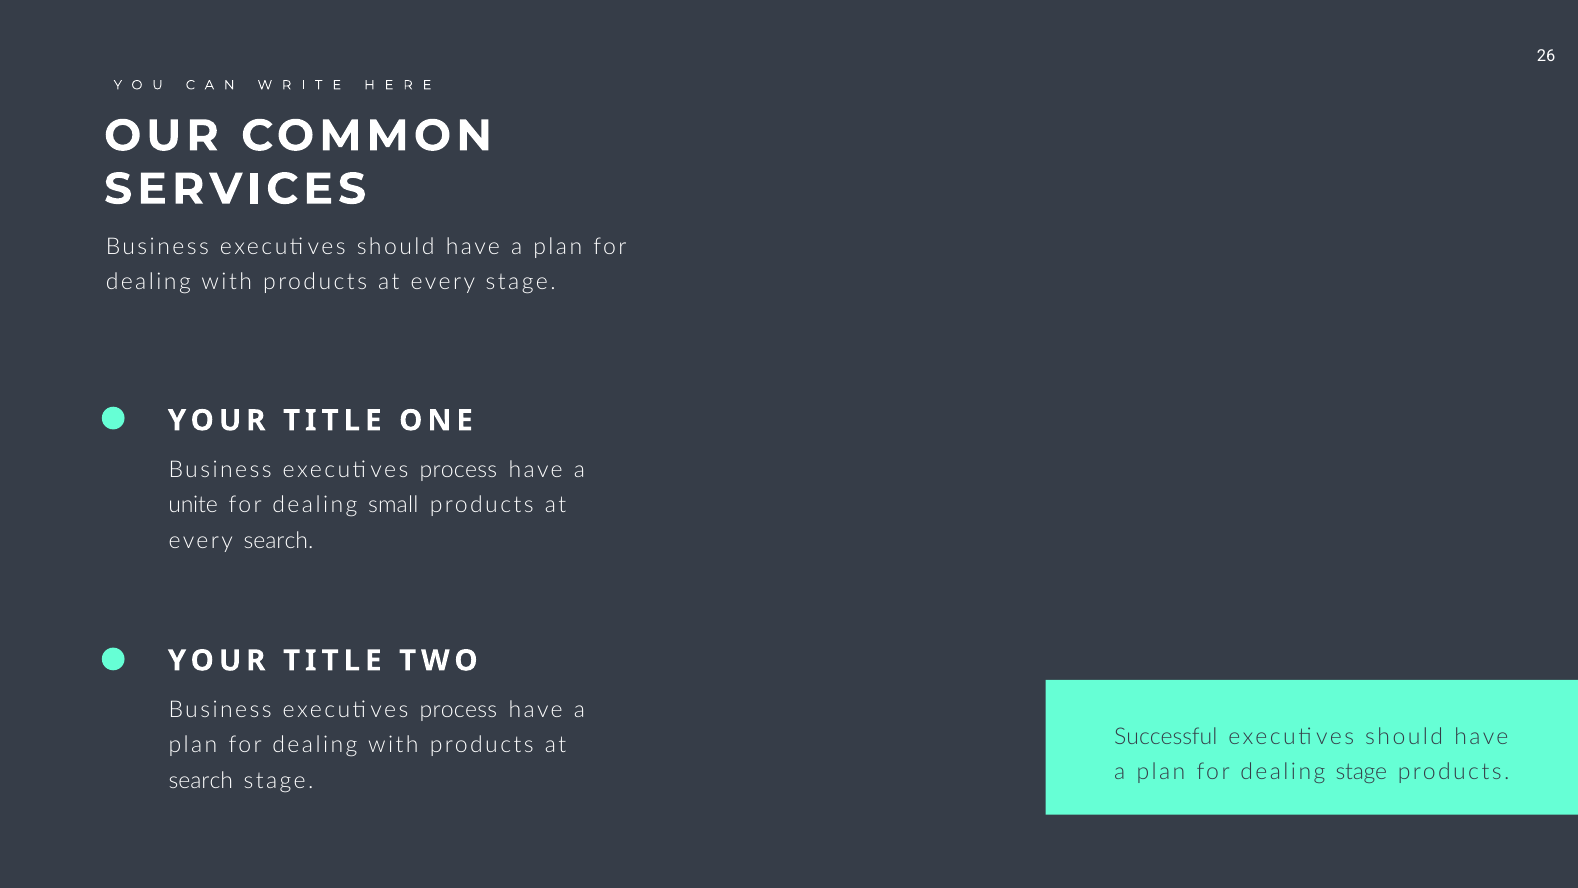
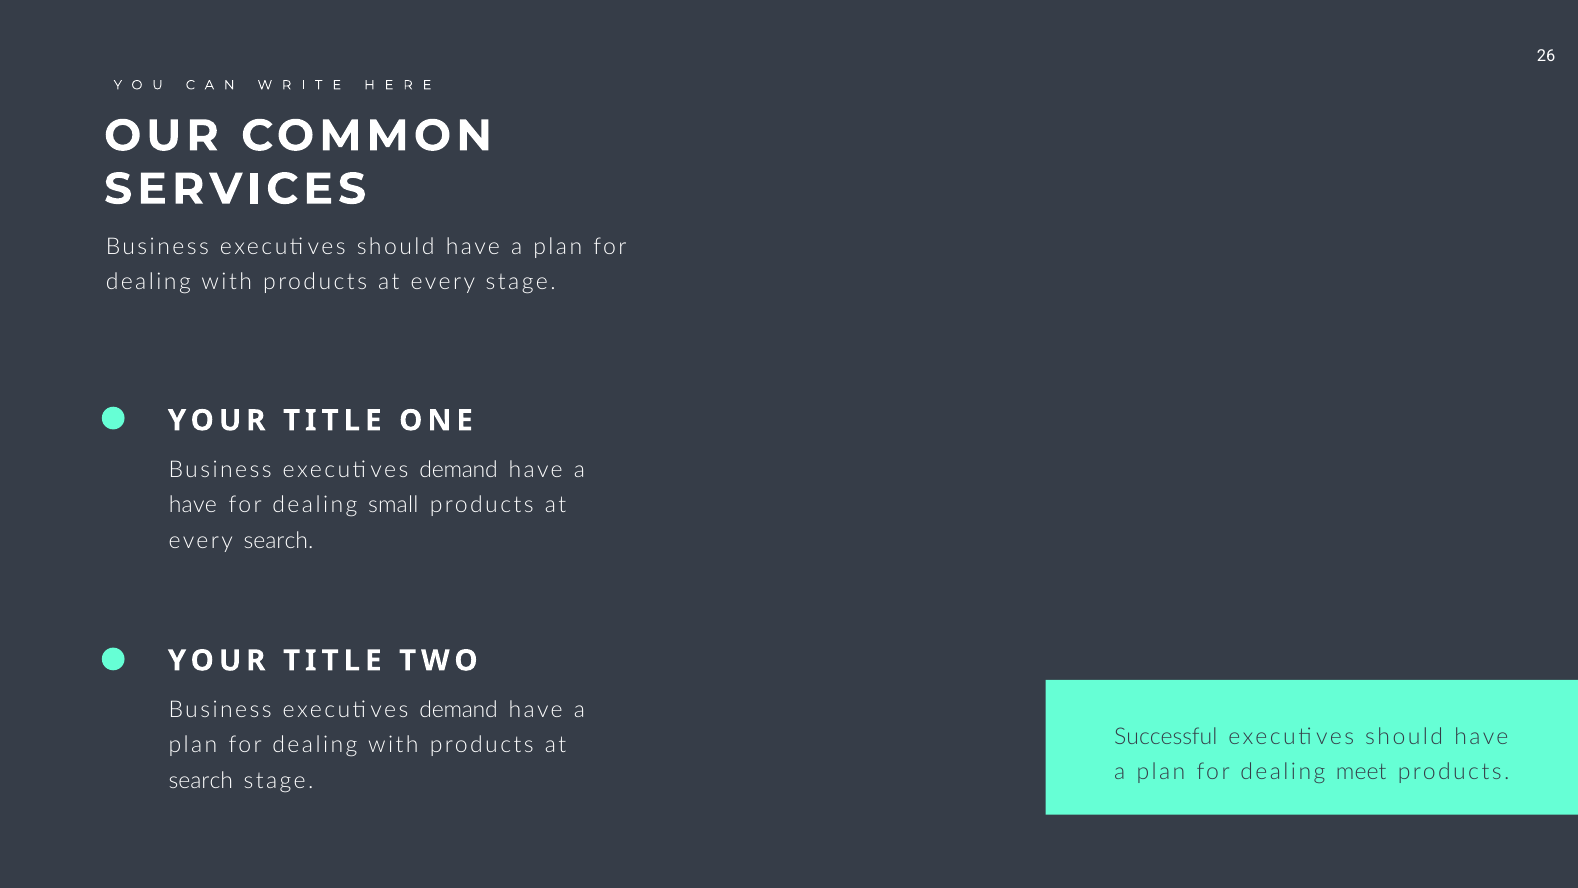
process at (458, 470): process -> demand
unite at (193, 505): unite -> have
process at (458, 710): process -> demand
dealing stage: stage -> meet
